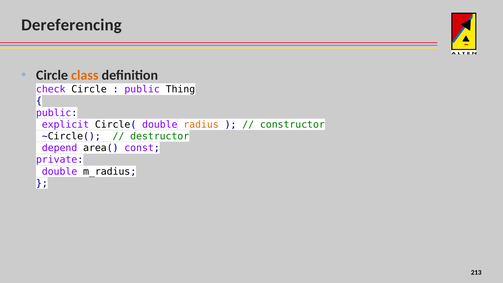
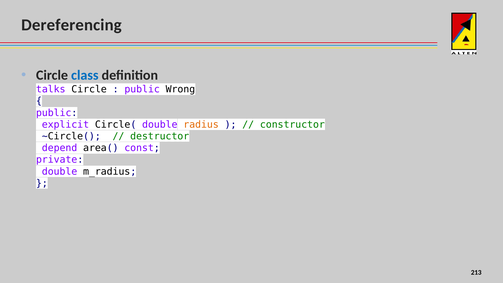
class colour: orange -> blue
check: check -> talks
Thing: Thing -> Wrong
